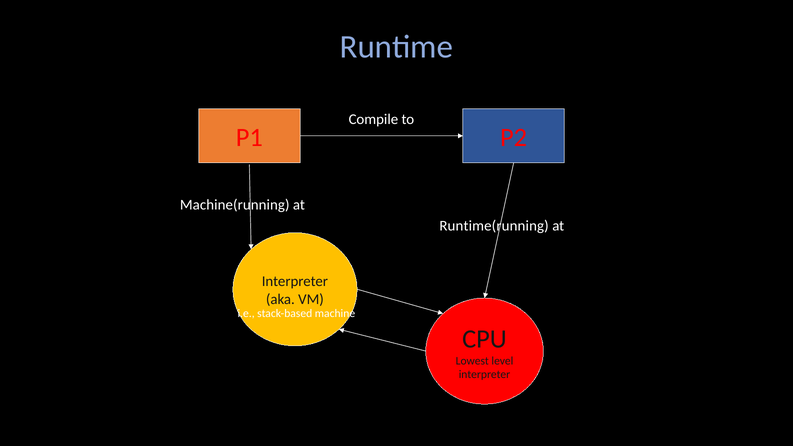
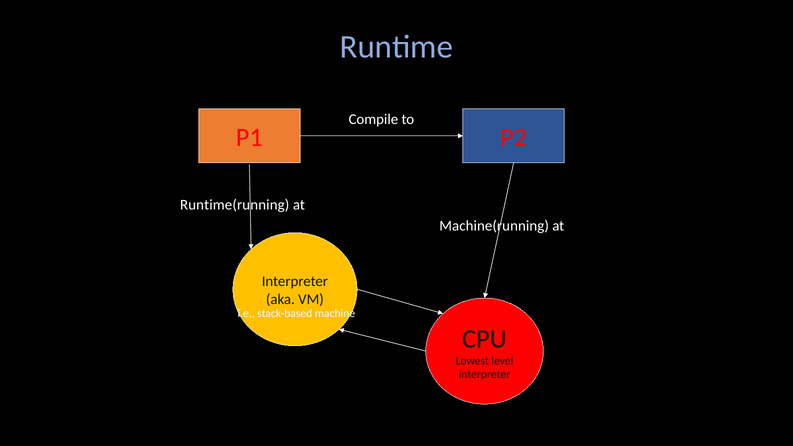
Machine(running: Machine(running -> Runtime(running
Runtime(running: Runtime(running -> Machine(running
